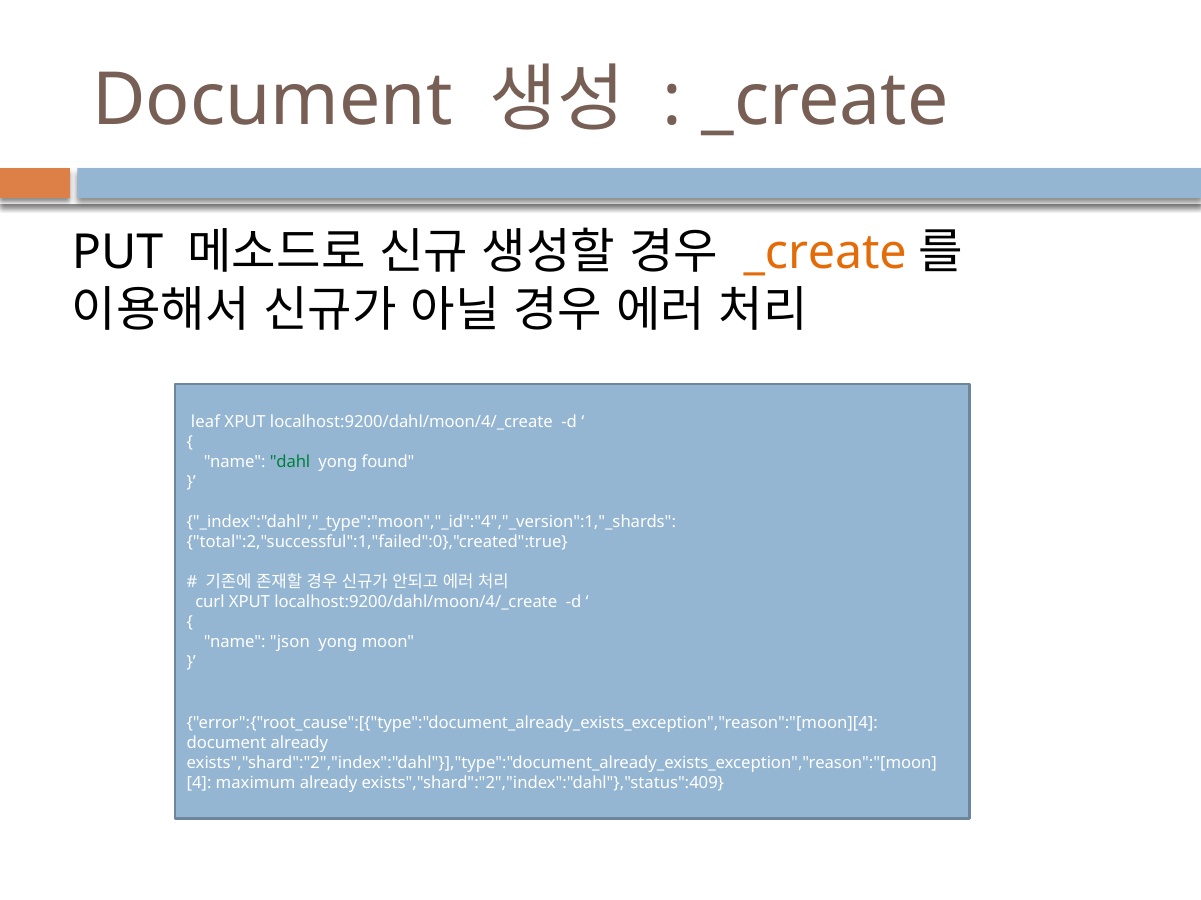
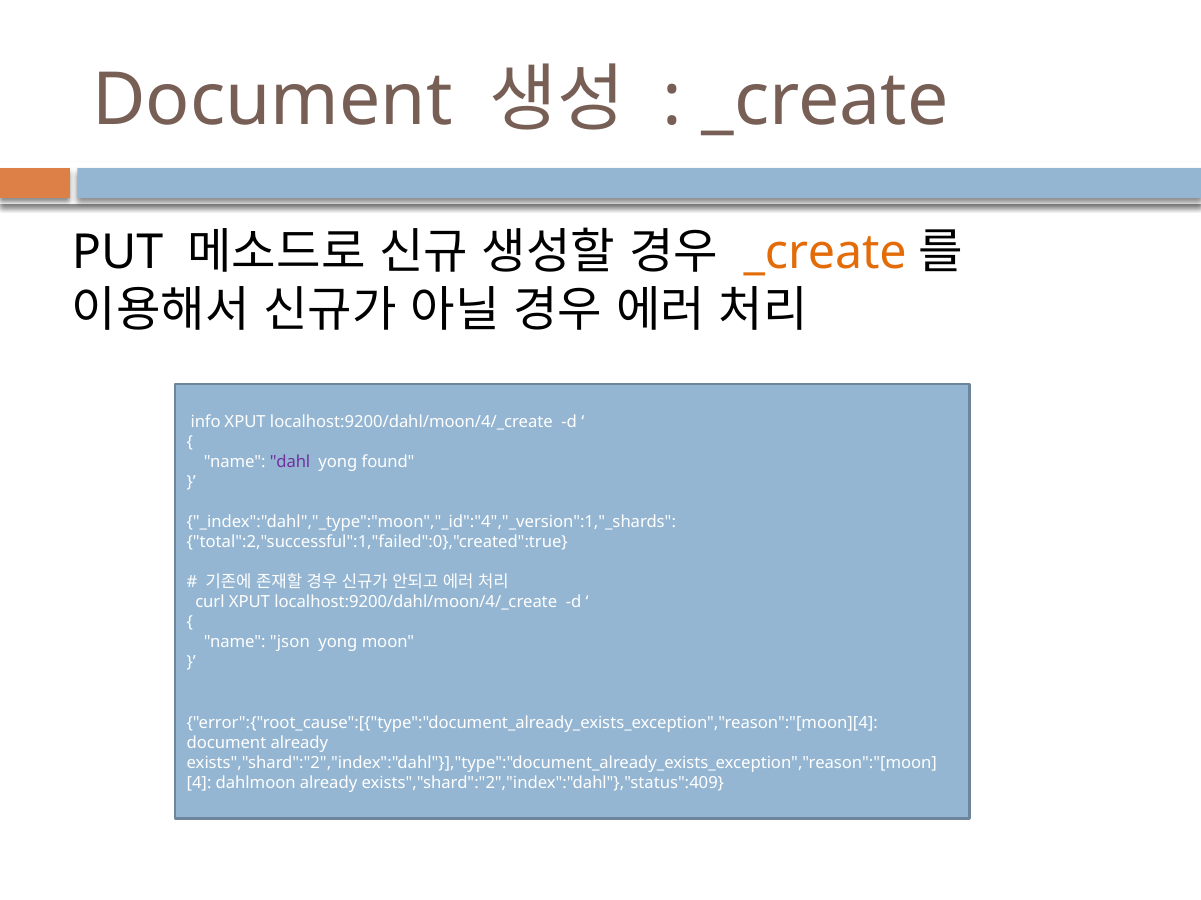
leaf: leaf -> info
dahl colour: green -> purple
maximum: maximum -> dahlmoon
